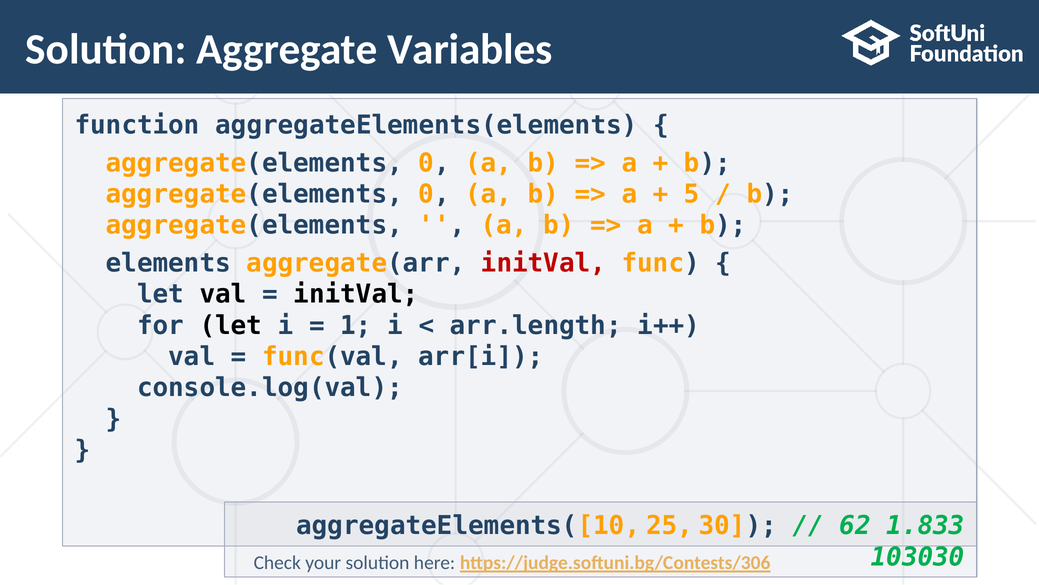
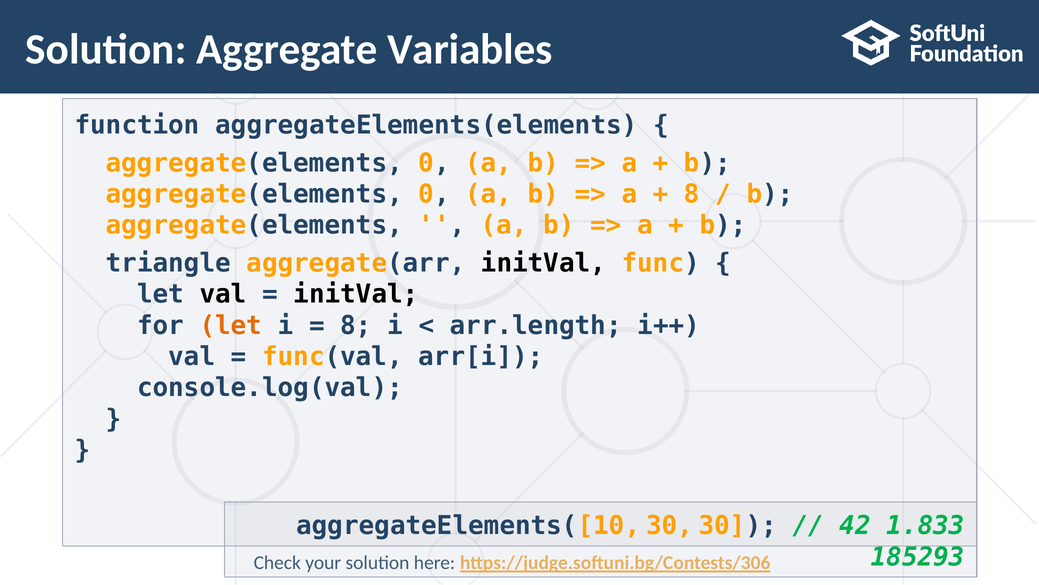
5 at (692, 194): 5 -> 8
elements: elements -> triangle
initVal at (543, 263) colour: red -> black
let at (231, 325) colour: black -> orange
1 at (356, 325): 1 -> 8
aggregateElements([10 25: 25 -> 30
62: 62 -> 42
103030: 103030 -> 185293
